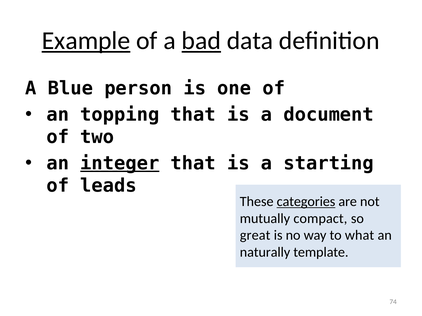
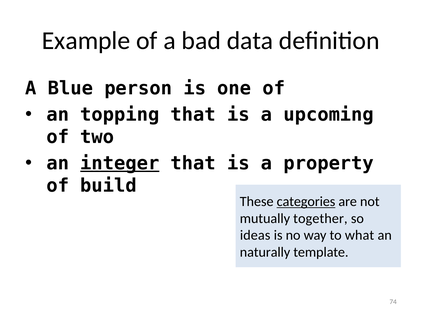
Example underline: present -> none
bad underline: present -> none
document: document -> upcoming
starting: starting -> property
leads: leads -> build
compact: compact -> together
great: great -> ideas
